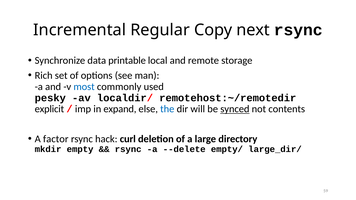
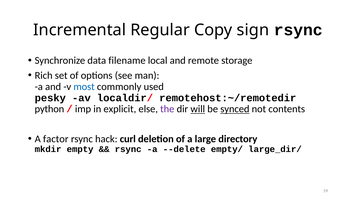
next: next -> sign
printable: printable -> filename
explicit: explicit -> python
expand: expand -> explicit
the colour: blue -> purple
will underline: none -> present
